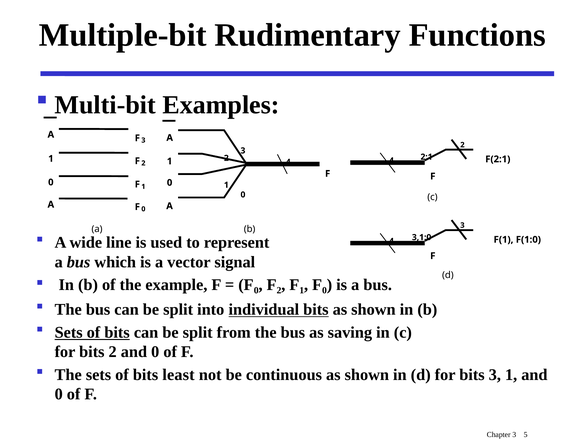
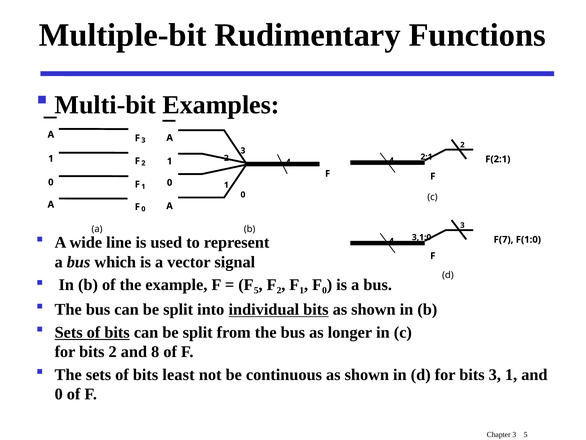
F(1: F(1 -> F(7
0 at (256, 290): 0 -> 5
saving: saving -> longer
2 and 0: 0 -> 8
